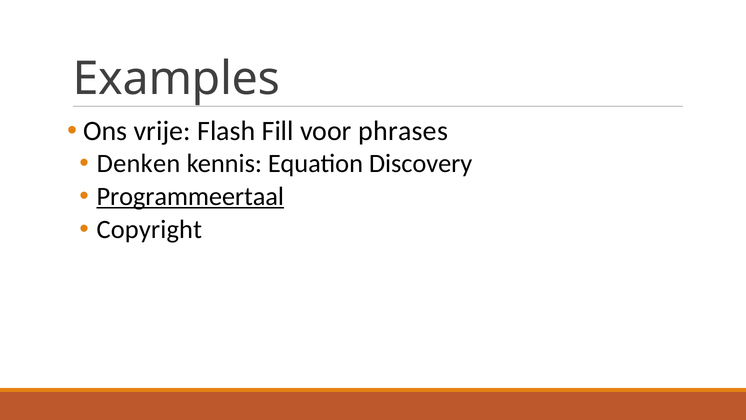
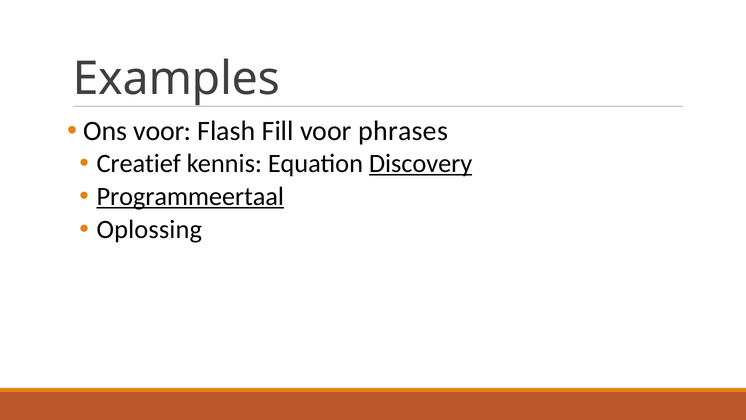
Ons vrije: vrije -> voor
Denken: Denken -> Creatief
Discovery underline: none -> present
Copyright: Copyright -> Oplossing
